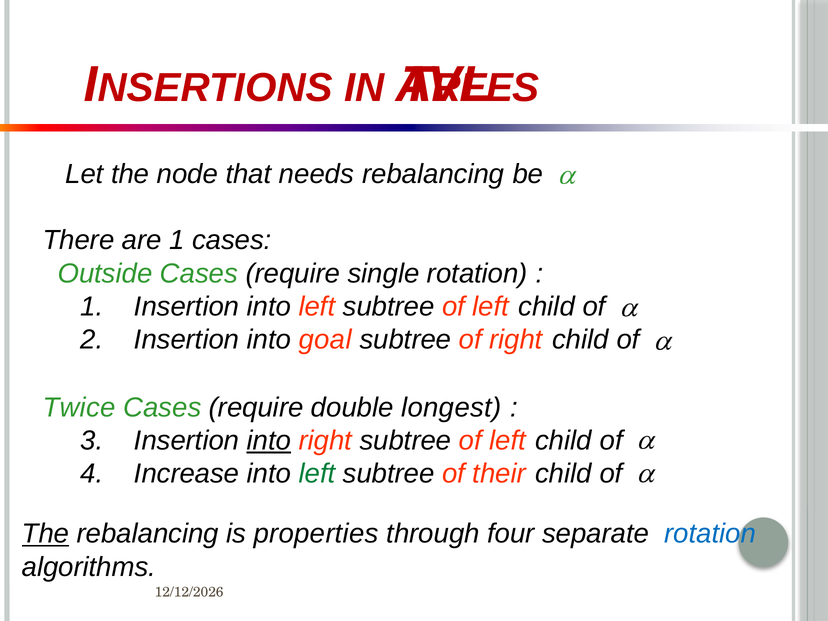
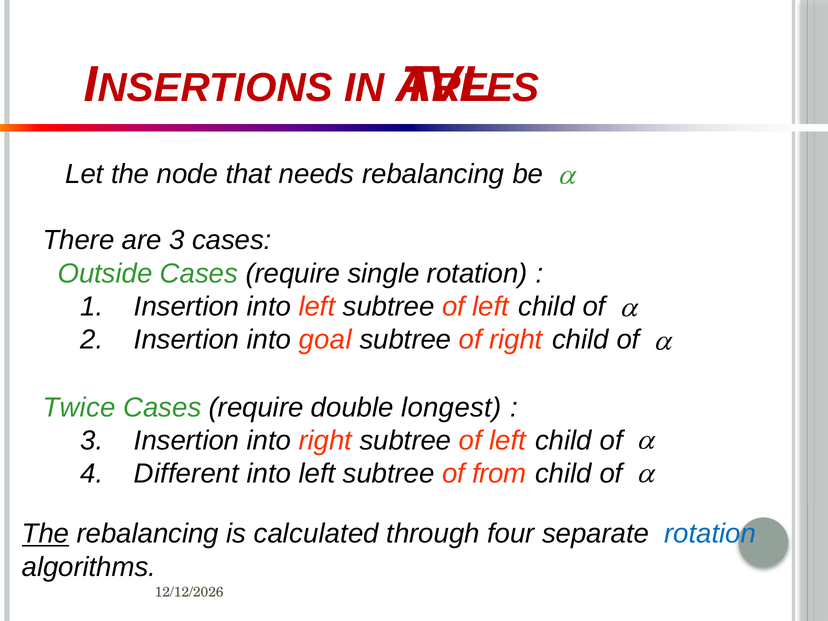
are 1: 1 -> 3
into at (269, 441) underline: present -> none
Increase: Increase -> Different
left at (317, 474) colour: green -> black
their: their -> from
properties: properties -> calculated
